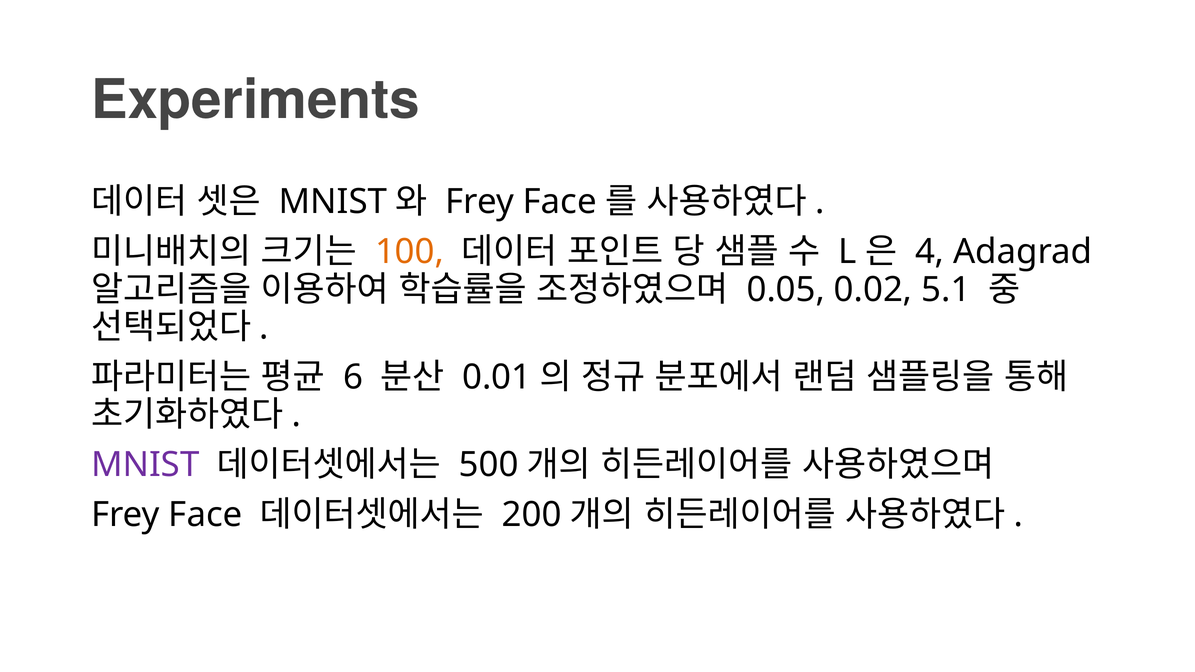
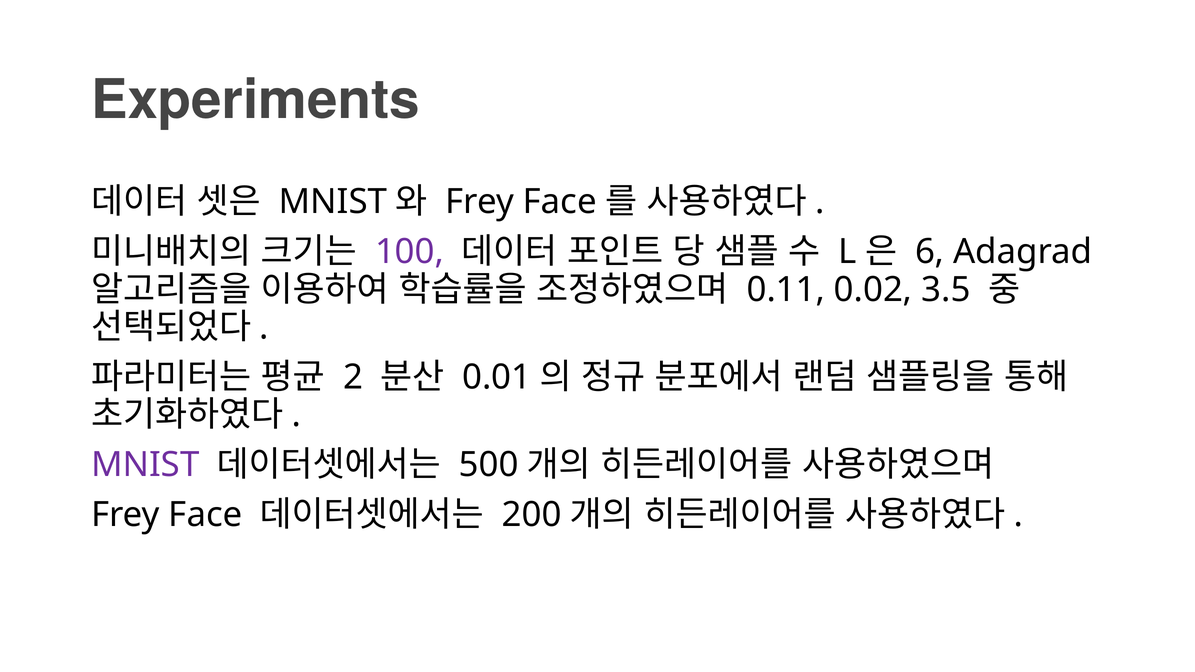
100 colour: orange -> purple
4: 4 -> 6
0.05: 0.05 -> 0.11
5.1: 5.1 -> 3.5
6: 6 -> 2
